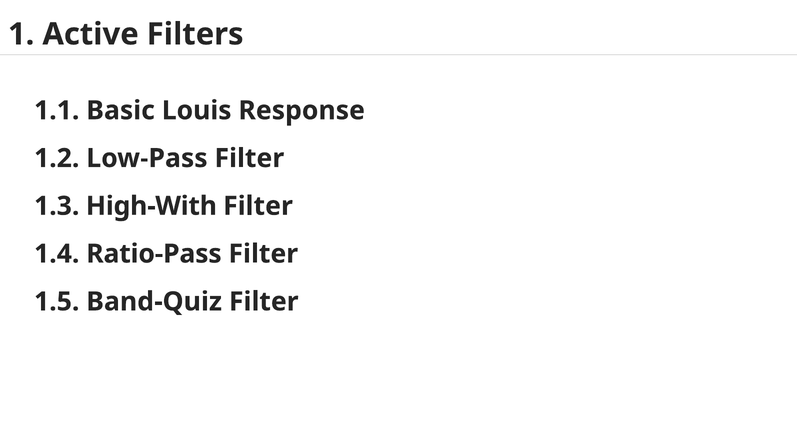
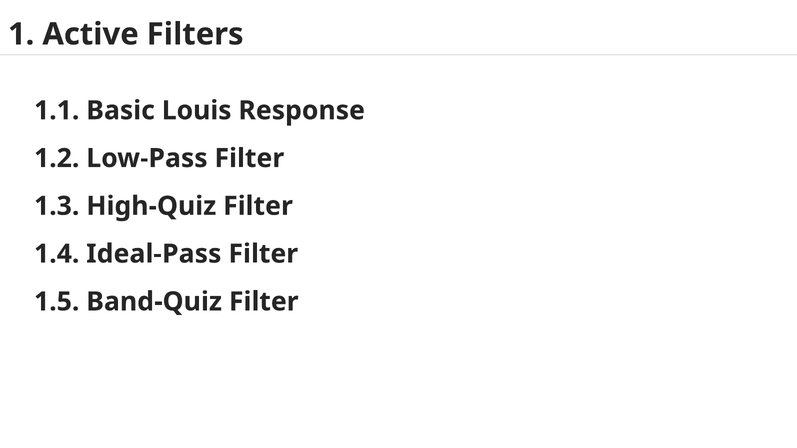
High-With: High-With -> High-Quiz
Ratio-Pass: Ratio-Pass -> Ideal-Pass
